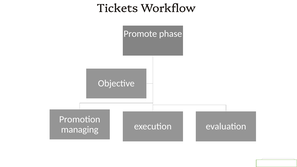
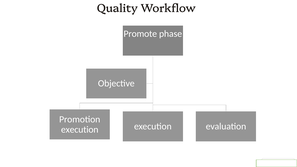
Tickets: Tickets -> Quality
managing at (80, 130): managing -> execution
